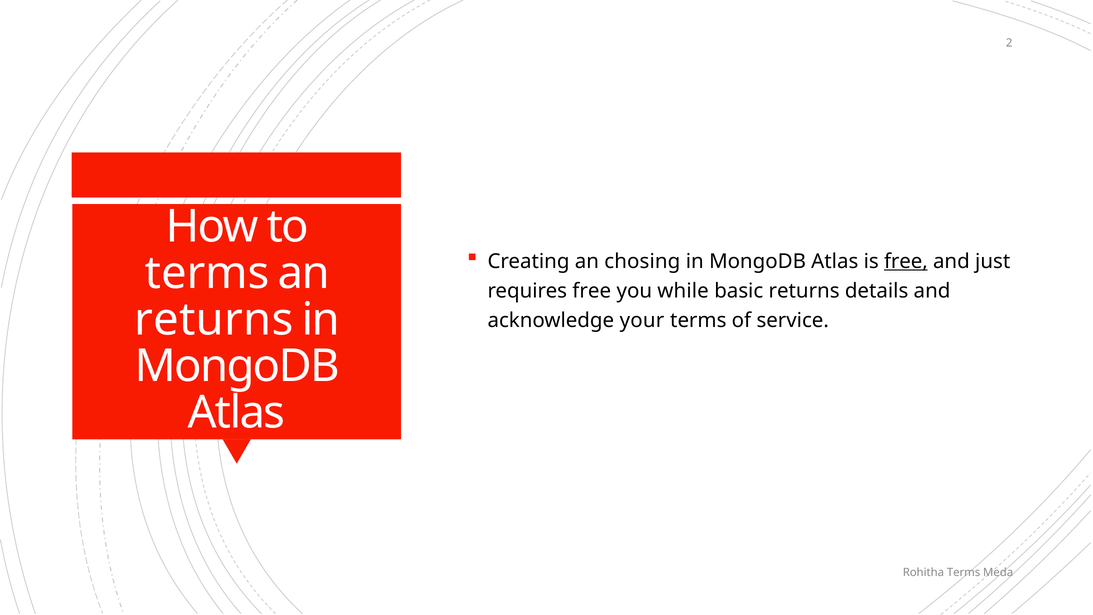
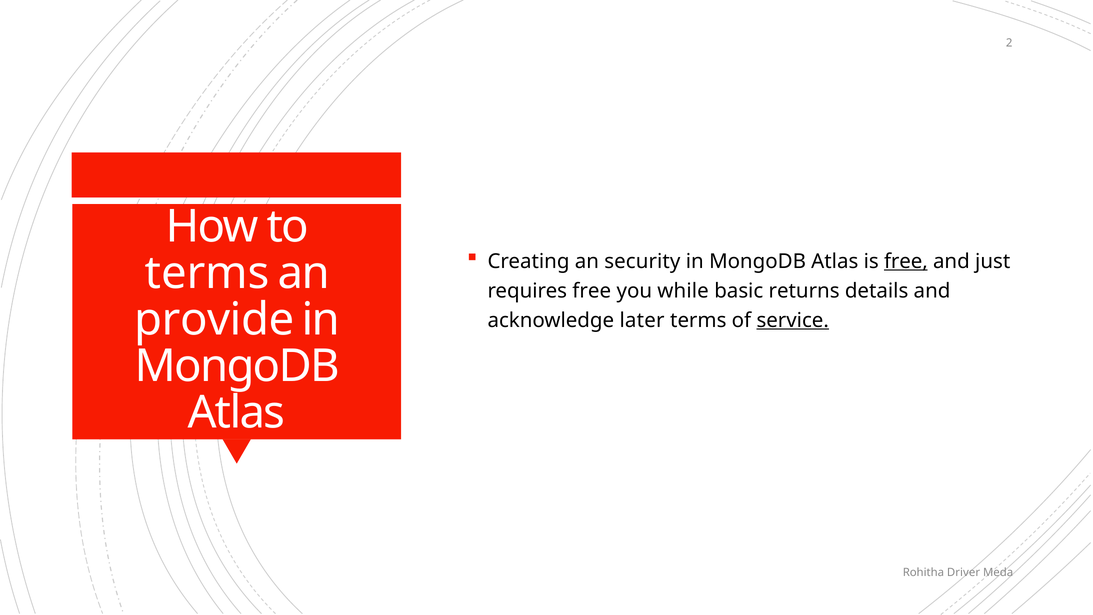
chosing: chosing -> security
returns at (214, 320): returns -> provide
your: your -> later
service underline: none -> present
Rohitha Terms: Terms -> Driver
